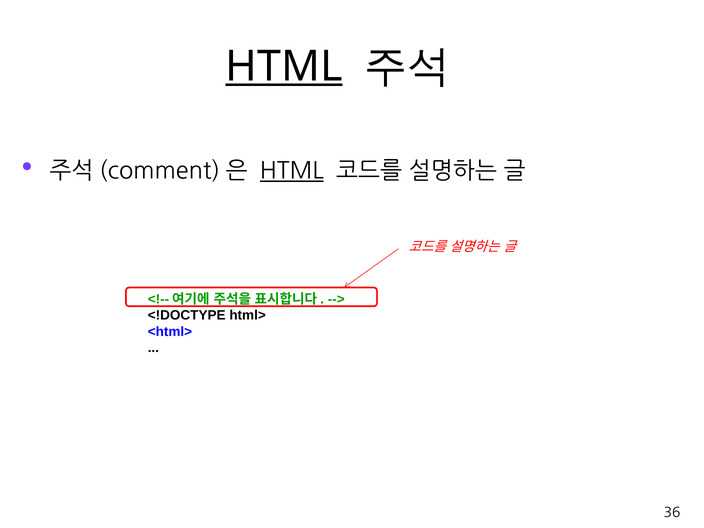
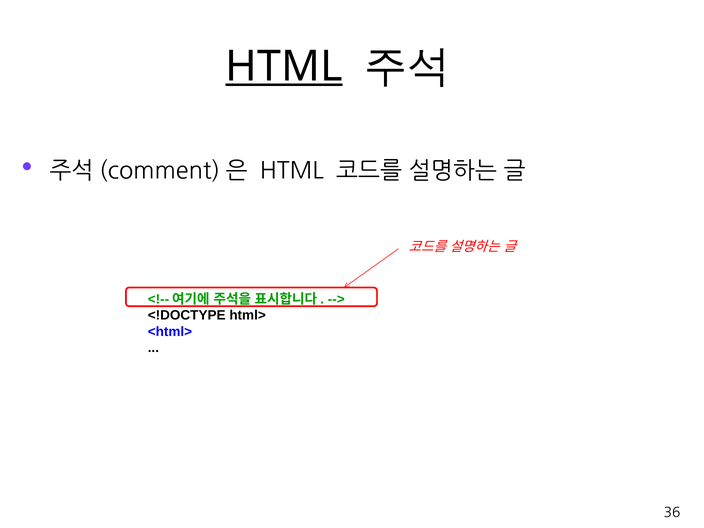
HTML at (292, 171) underline: present -> none
